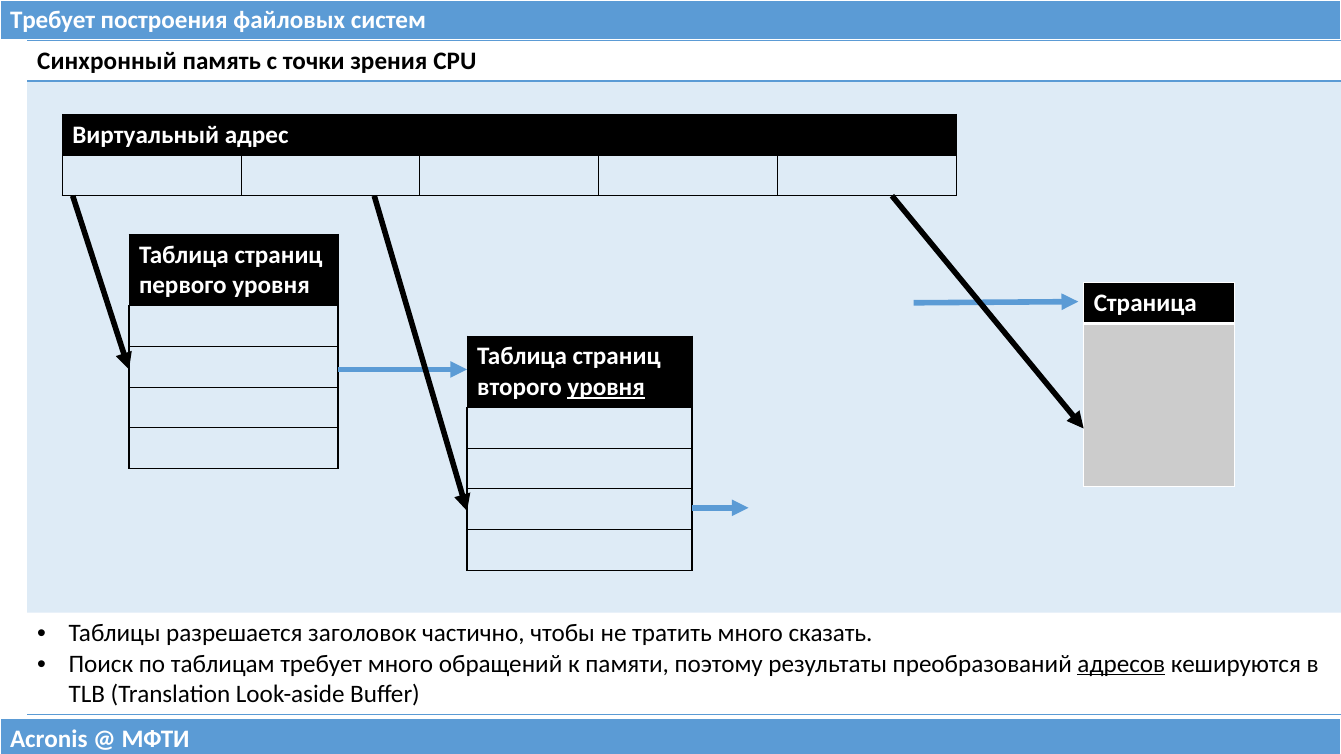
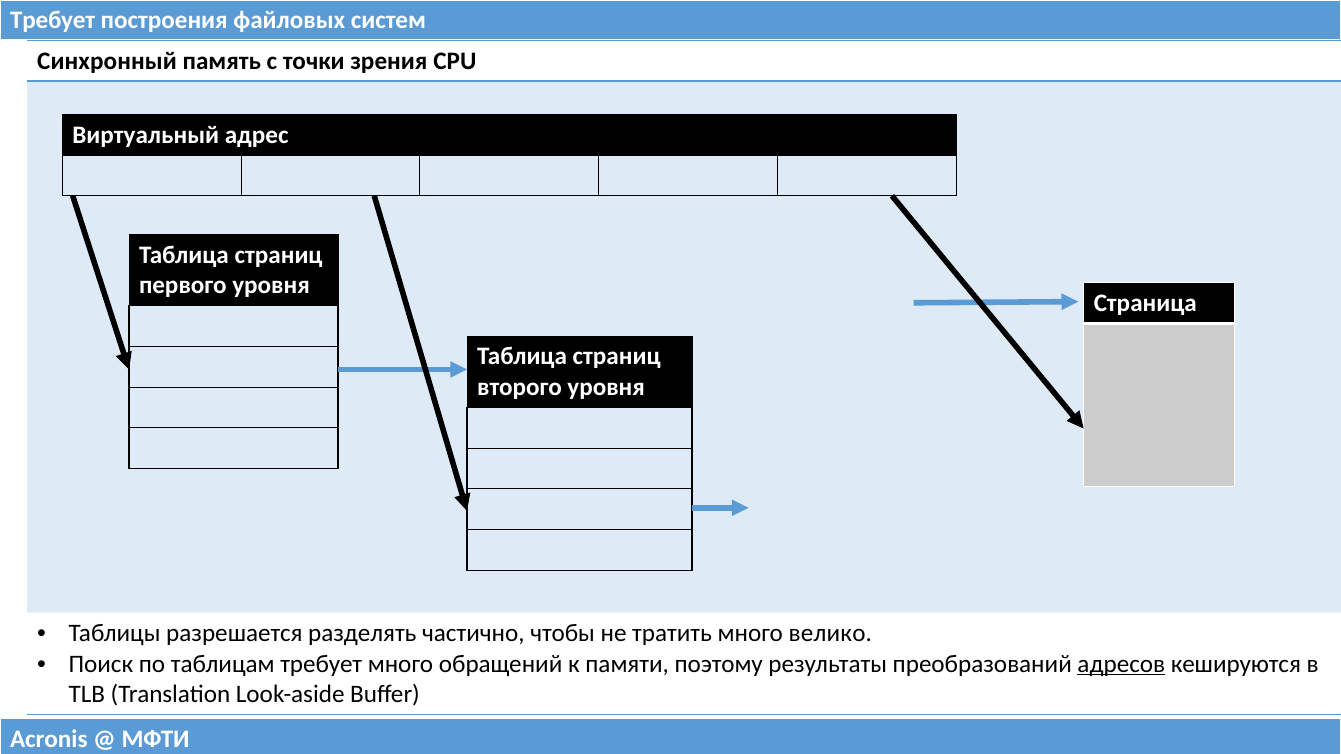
уровня at (606, 387) underline: present -> none
заголовок: заголовок -> разделять
сказать: сказать -> велико
